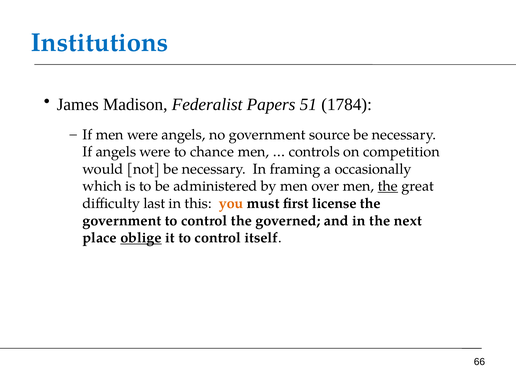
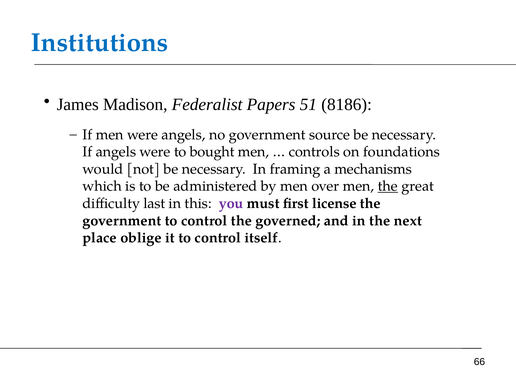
1784: 1784 -> 8186
chance: chance -> bought
competition: competition -> foundations
occasionally: occasionally -> mechanisms
you colour: orange -> purple
oblige underline: present -> none
